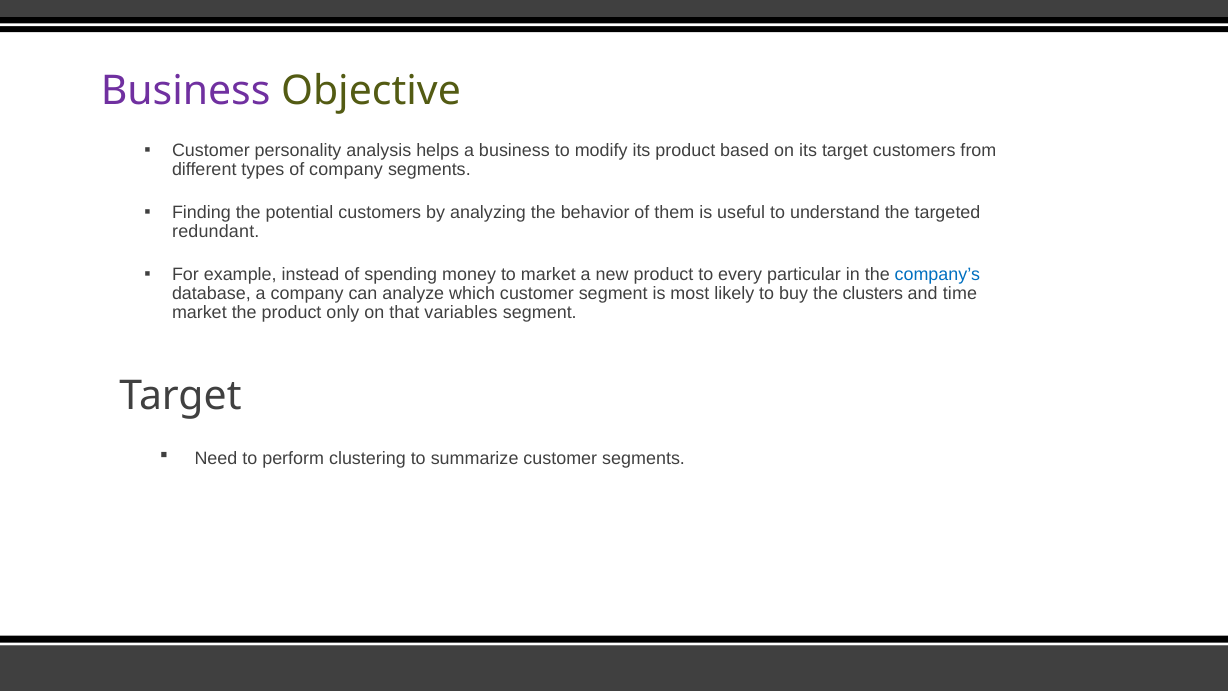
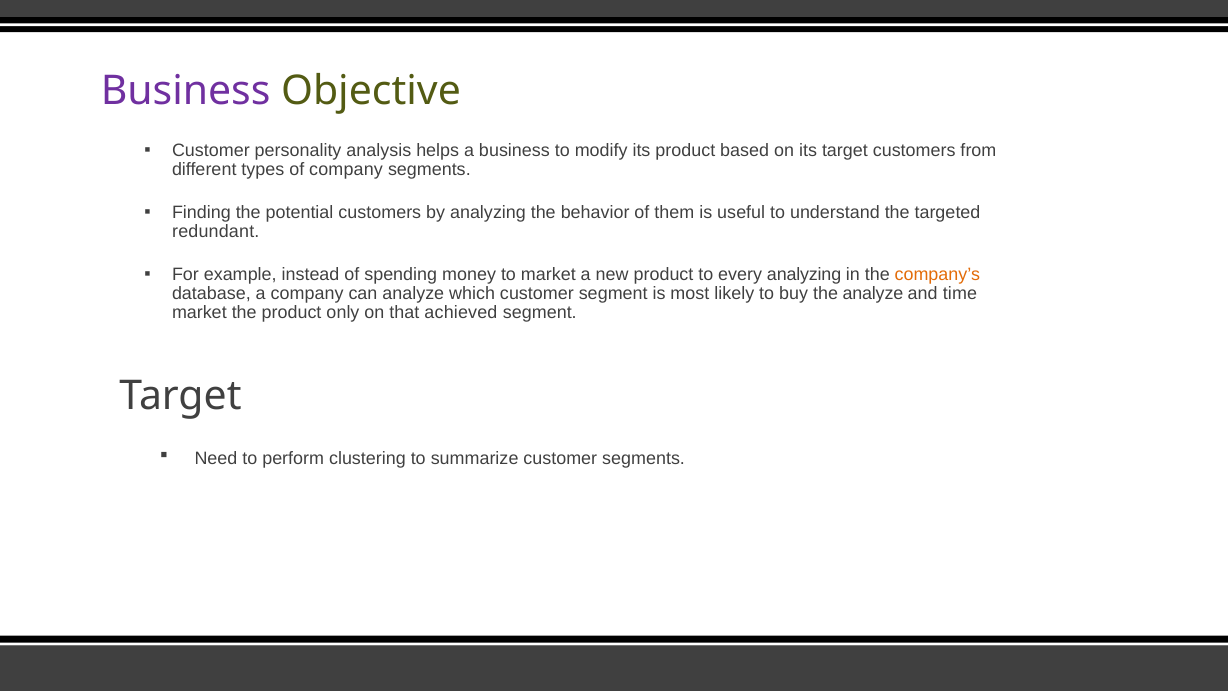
every particular: particular -> analyzing
company’s colour: blue -> orange
the clusters: clusters -> analyze
variables: variables -> achieved
